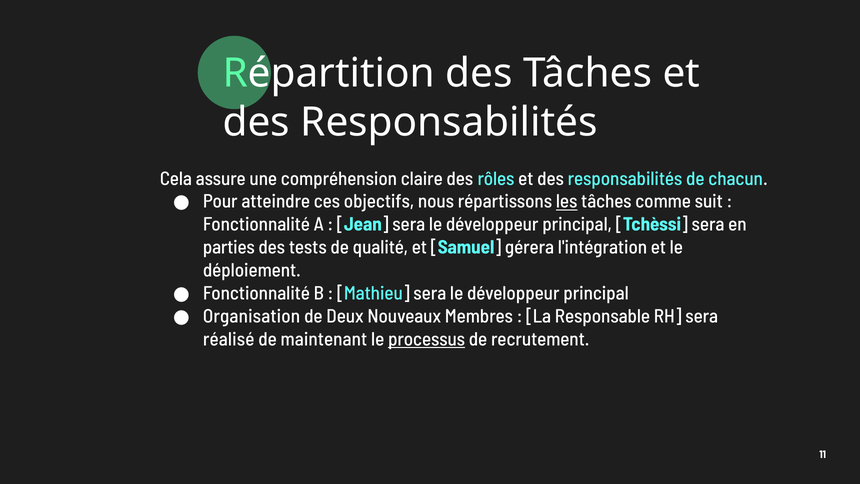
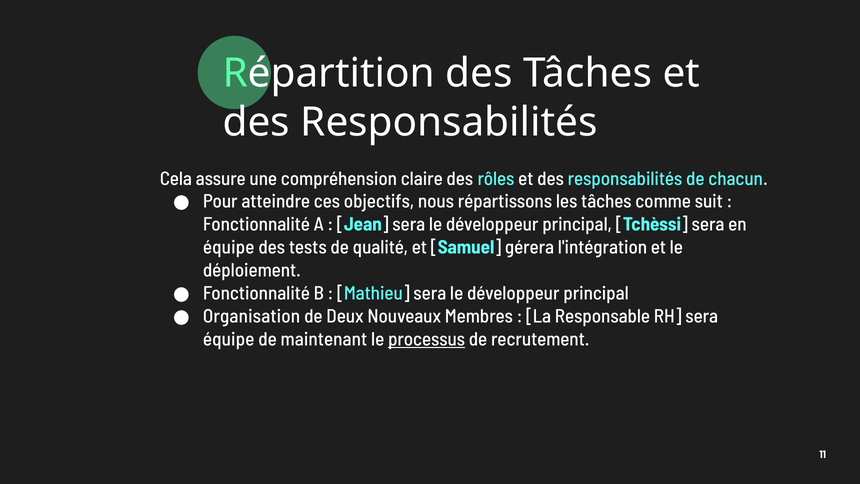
les underline: present -> none
parties at (229, 247): parties -> équipe
réalisé at (229, 339): réalisé -> équipe
